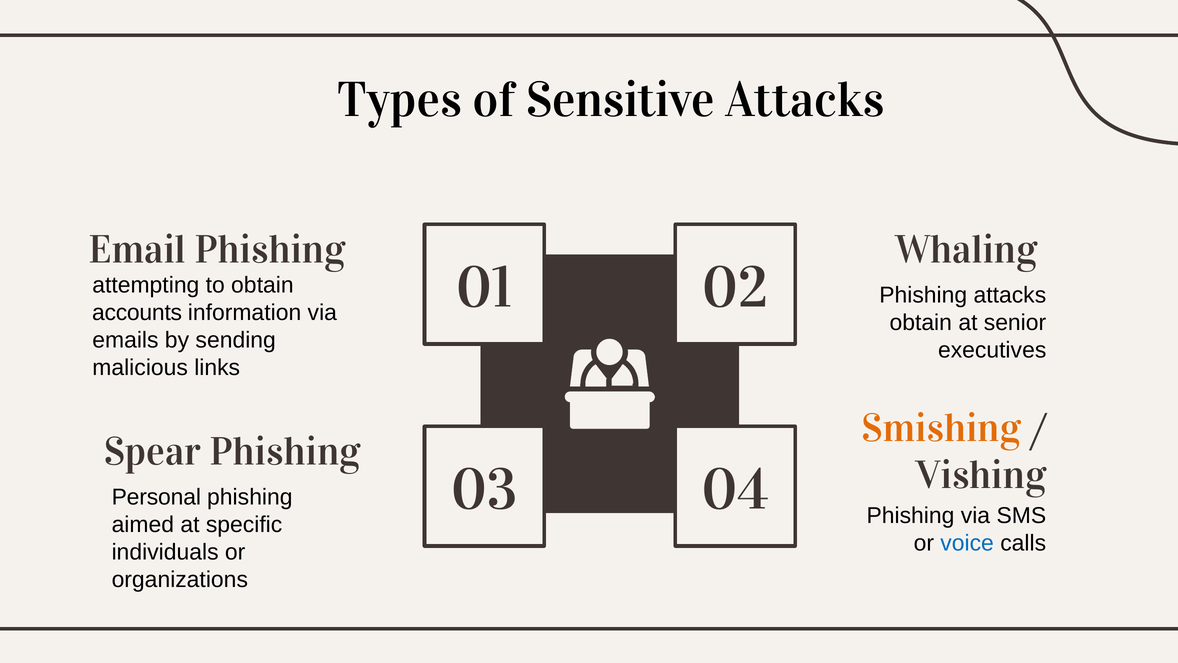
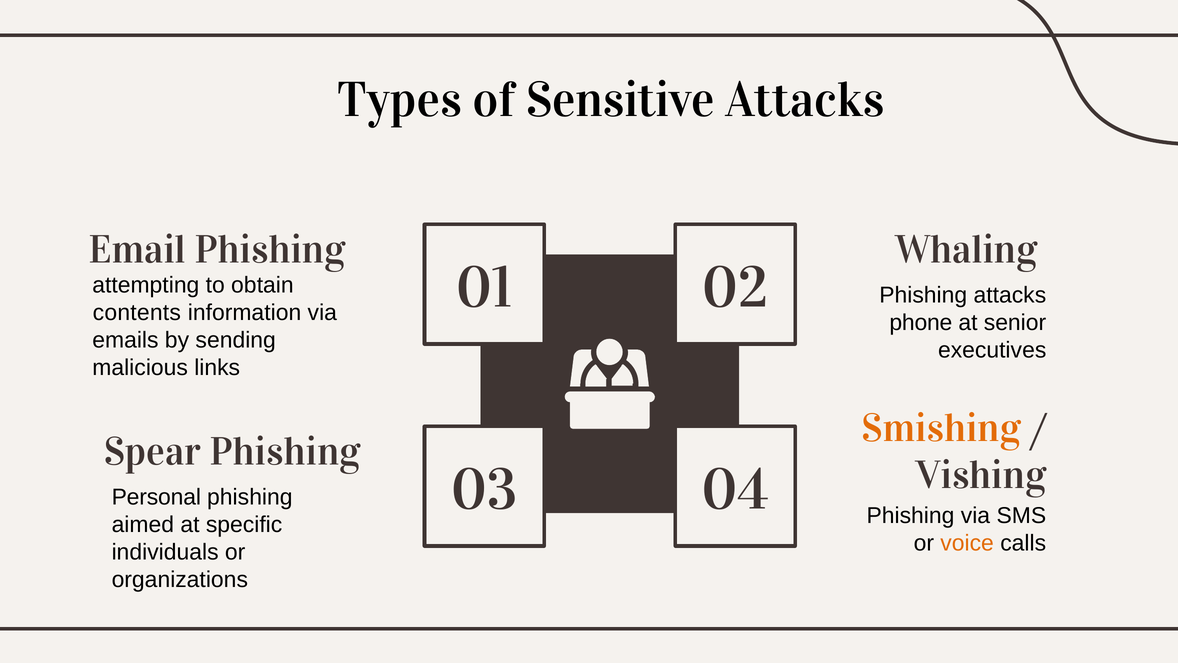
accounts: accounts -> contents
obtain at (921, 322): obtain -> phone
voice colour: blue -> orange
